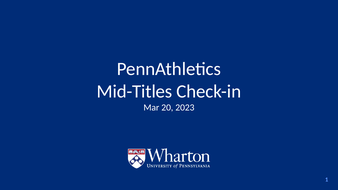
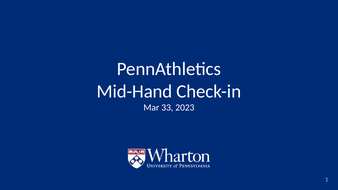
Mid-Titles: Mid-Titles -> Mid-Hand
20: 20 -> 33
